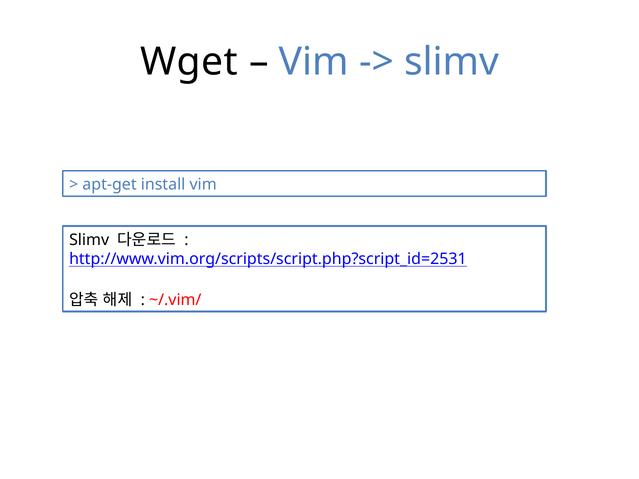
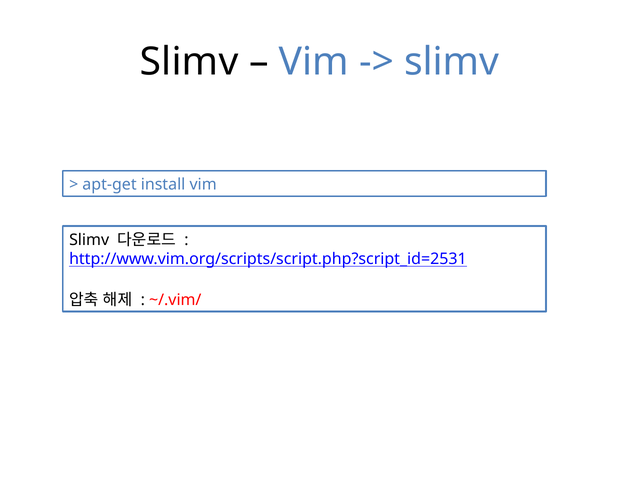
Wget at (189, 62): Wget -> Slimv
